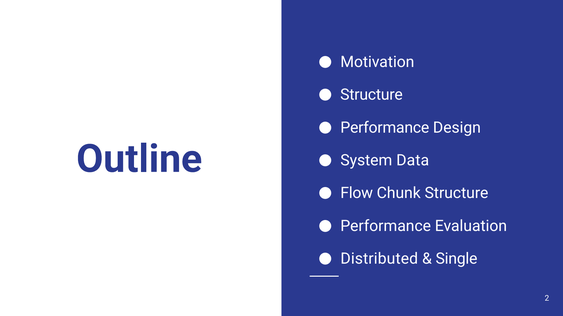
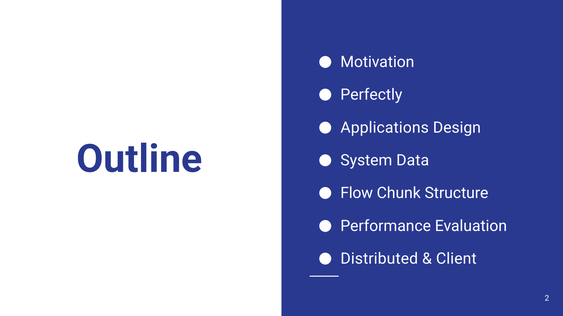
Structure at (371, 95): Structure -> Perfectly
Performance at (385, 128): Performance -> Applications
Single: Single -> Client
